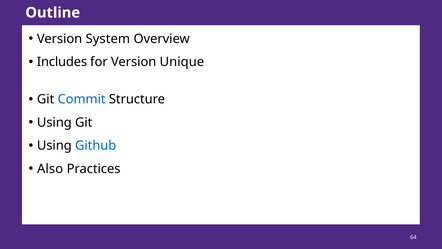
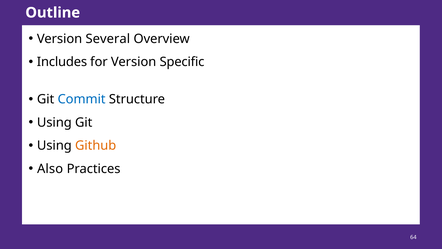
System: System -> Several
Unique: Unique -> Specific
Github colour: blue -> orange
